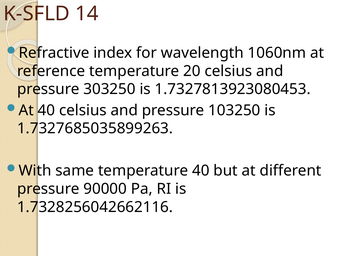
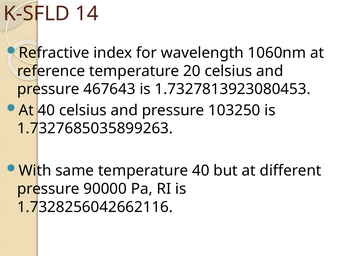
303250: 303250 -> 467643
